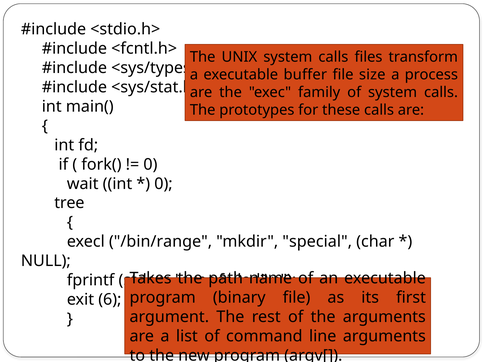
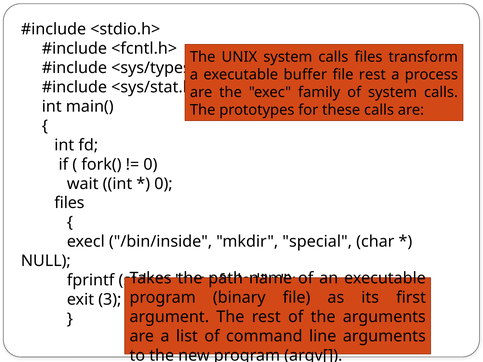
file size: size -> rest
tree at (69, 203): tree -> files
/bin/range: /bin/range -> /bin/inside
6: 6 -> 3
